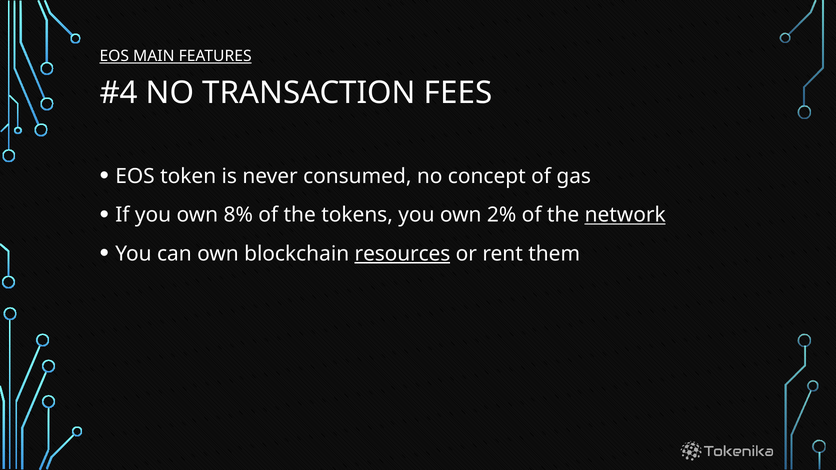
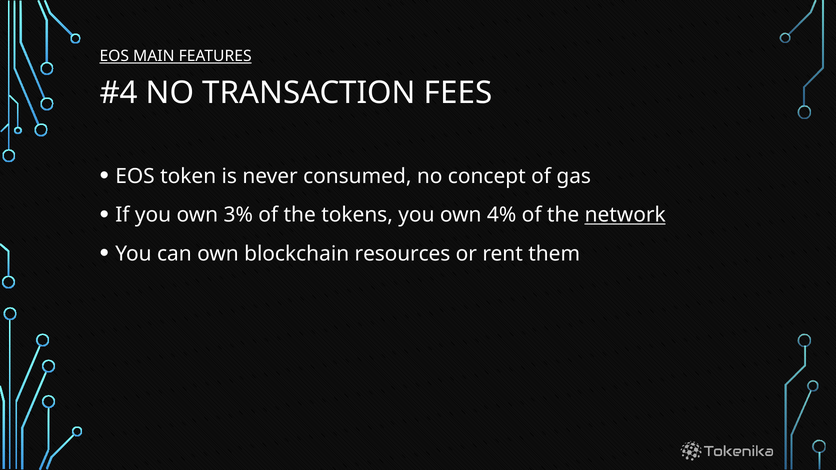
8%: 8% -> 3%
2%: 2% -> 4%
resources underline: present -> none
